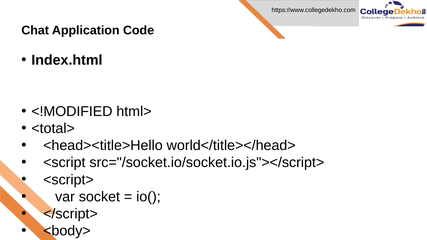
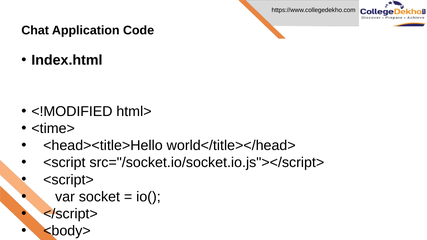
<total>: <total> -> <time>
